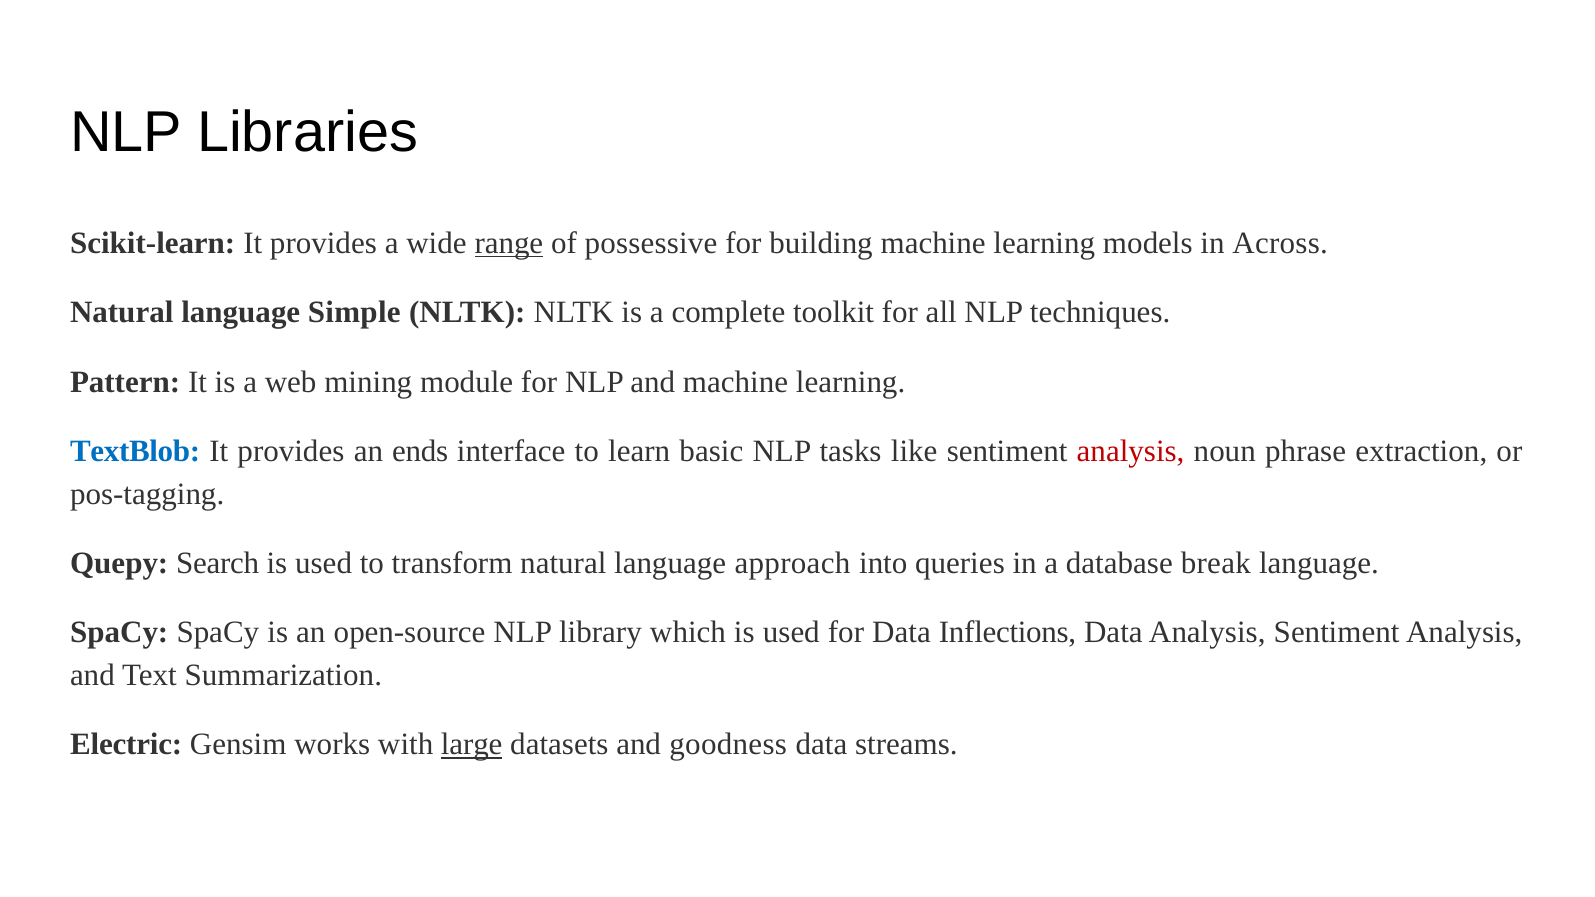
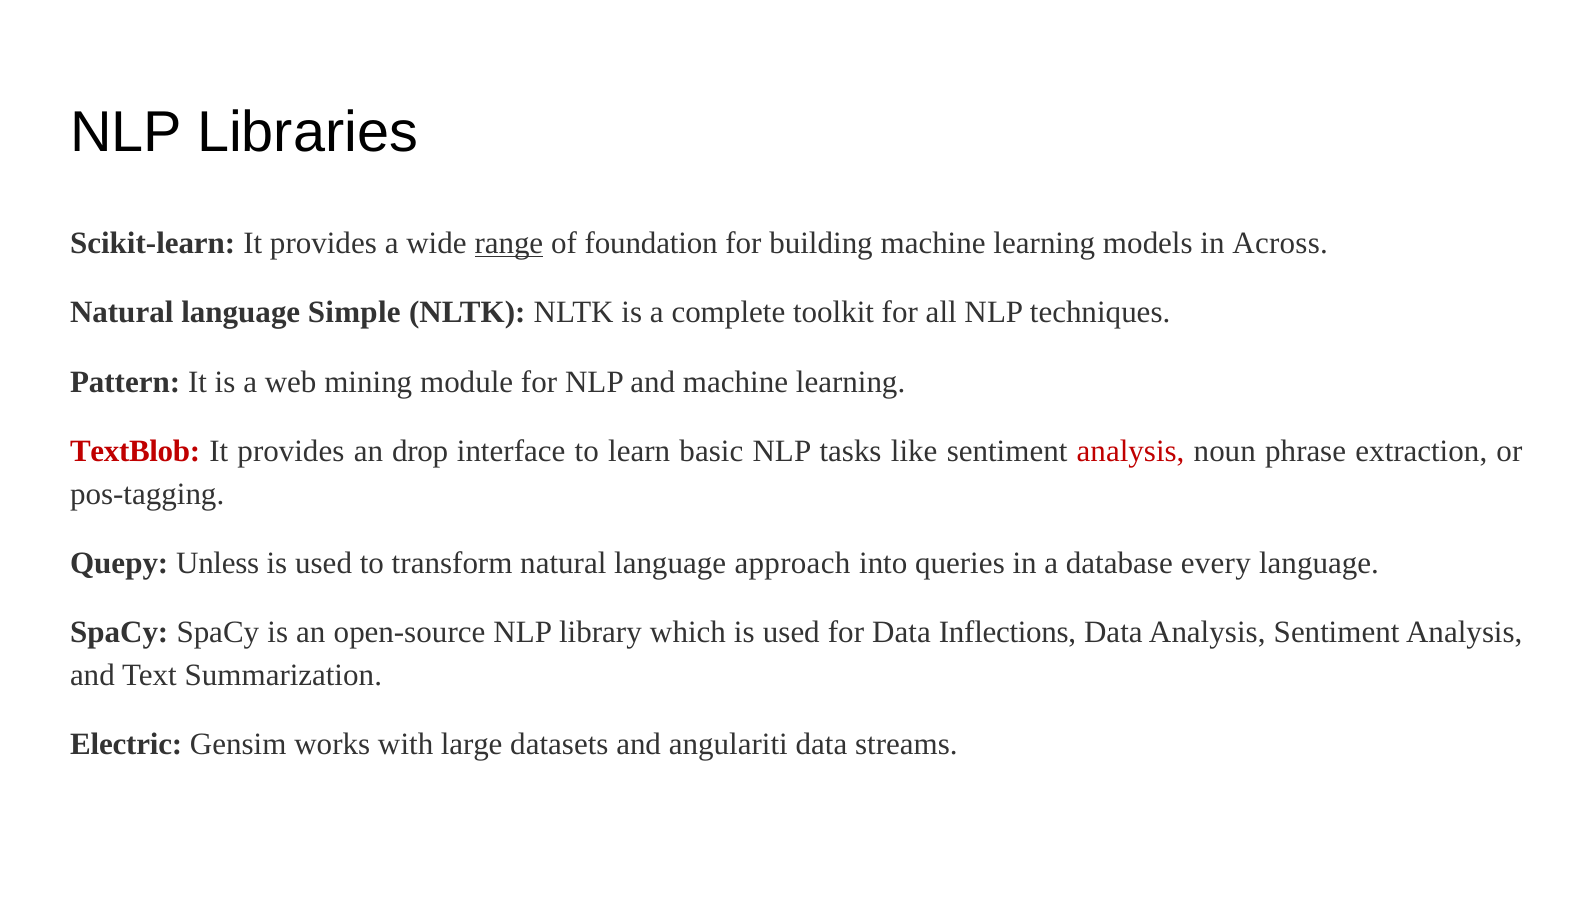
possessive: possessive -> foundation
TextBlob colour: blue -> red
ends: ends -> drop
Search: Search -> Unless
break: break -> every
large underline: present -> none
goodness: goodness -> angulariti
